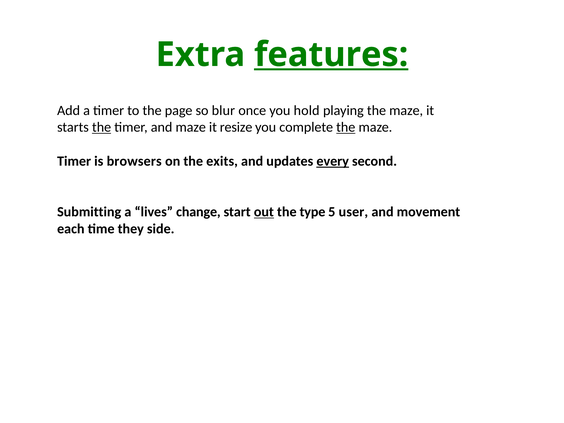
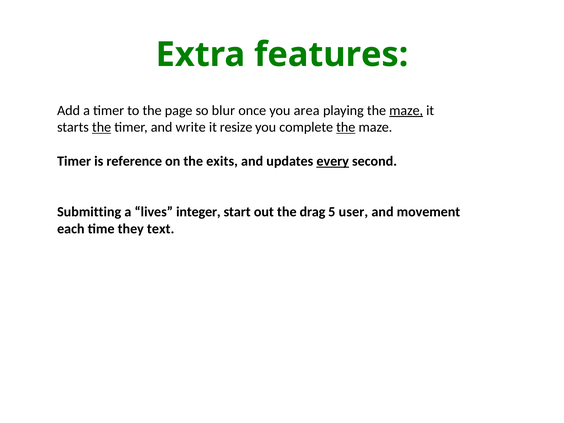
features underline: present -> none
hold: hold -> area
maze at (406, 110) underline: none -> present
and maze: maze -> write
browsers: browsers -> reference
change: change -> integer
out underline: present -> none
type: type -> drag
side: side -> text
